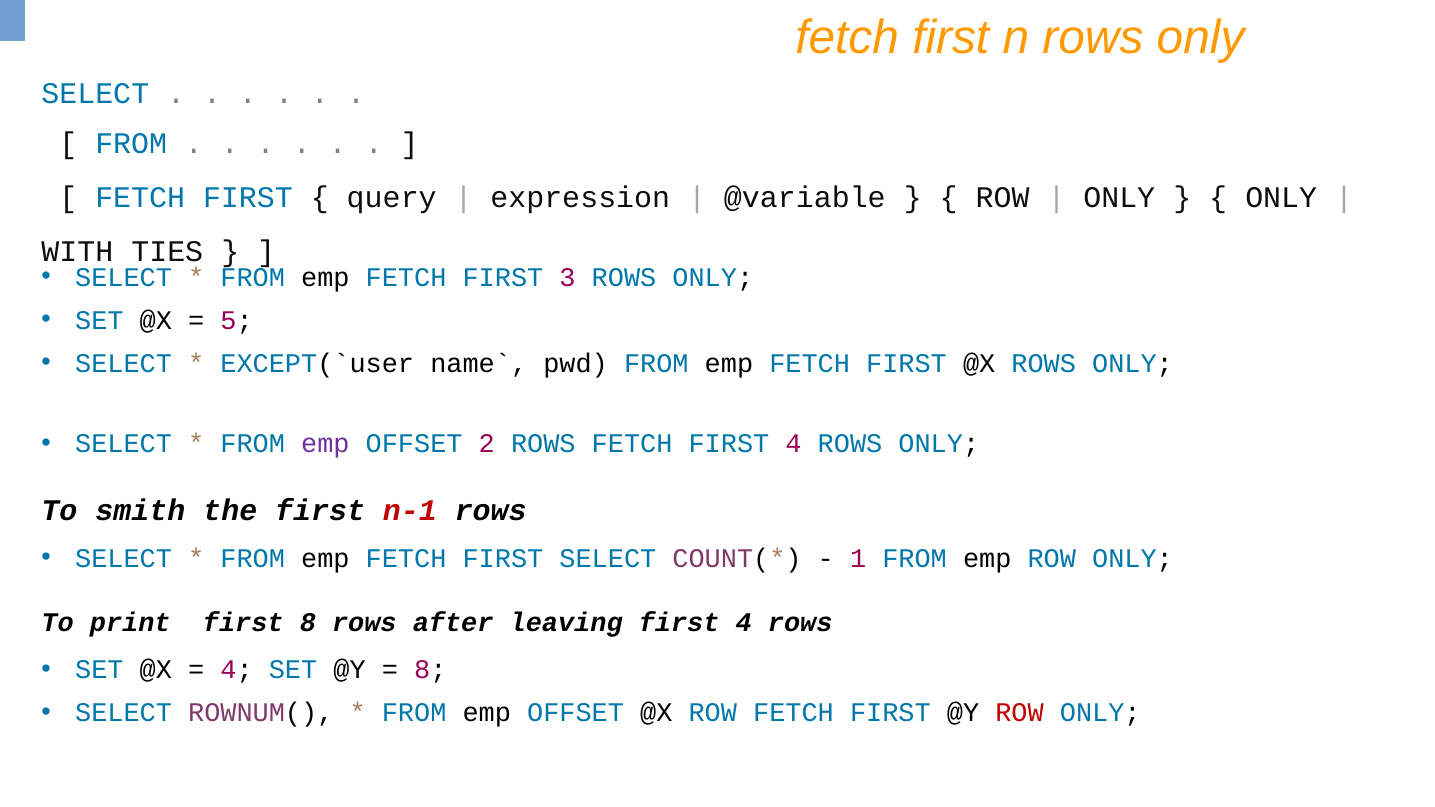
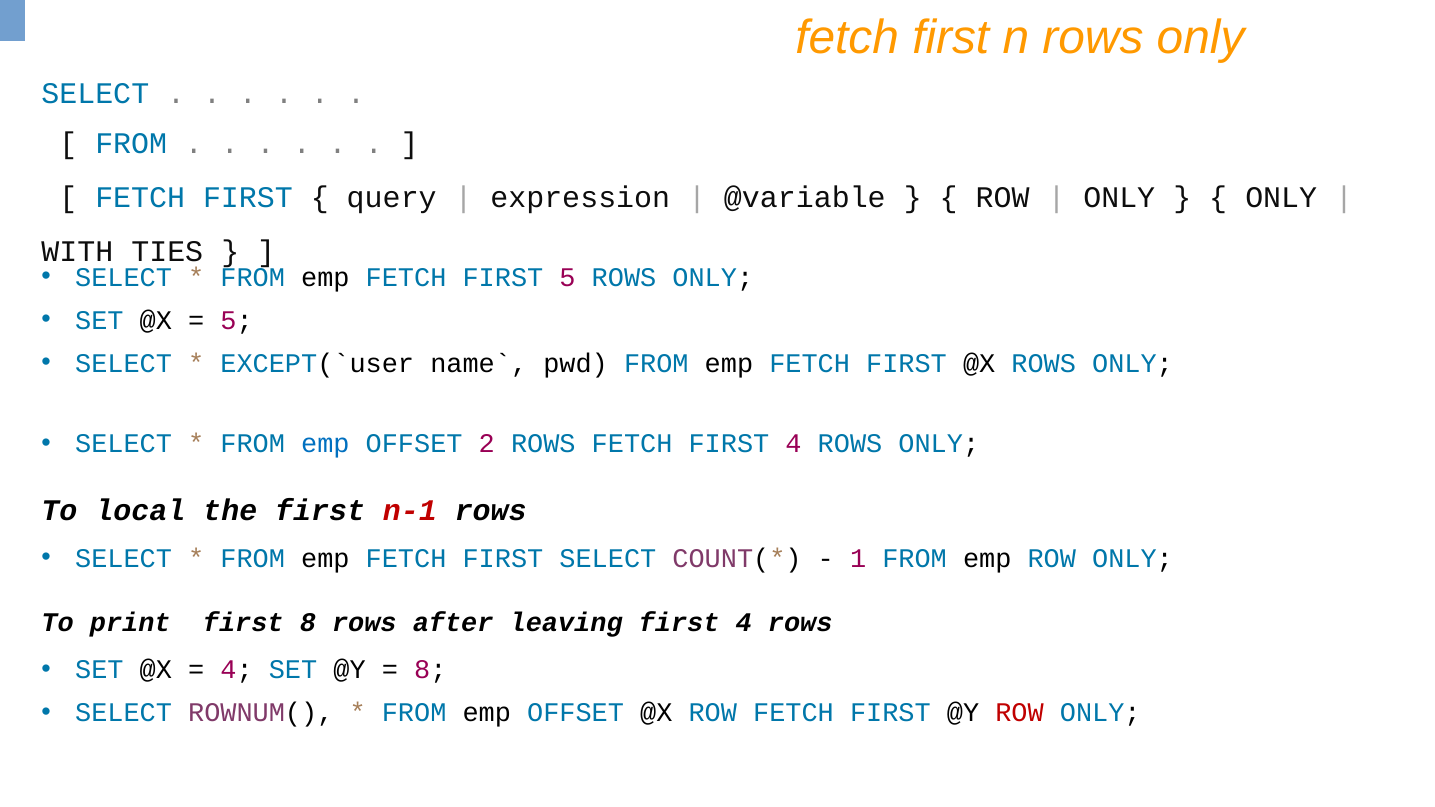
FIRST 3: 3 -> 5
emp at (325, 444) colour: purple -> blue
smith: smith -> local
